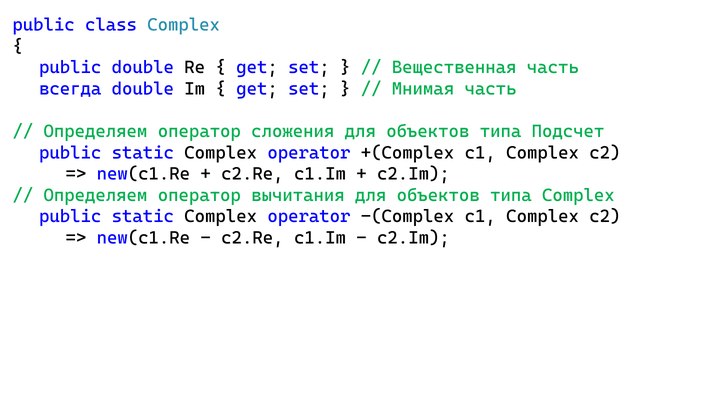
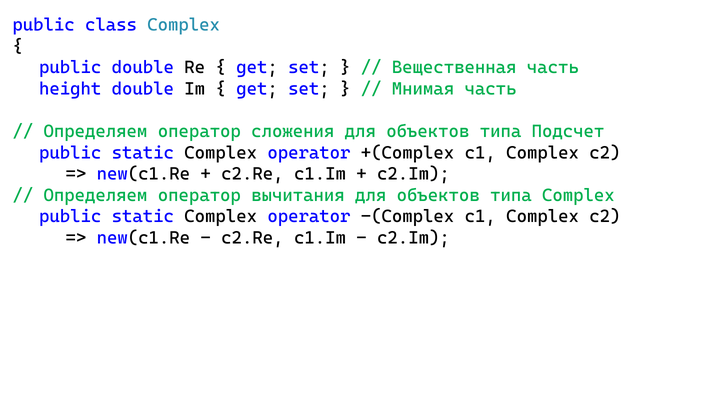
всегда: всегда -> height
